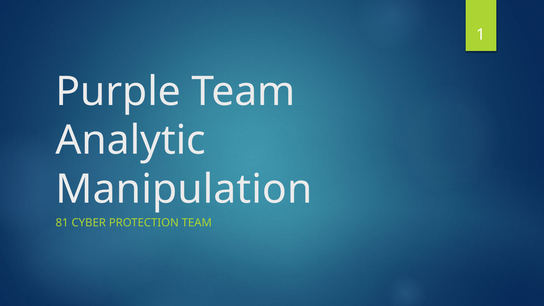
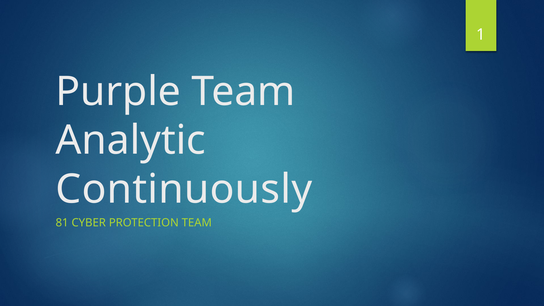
Manipulation: Manipulation -> Continuously
